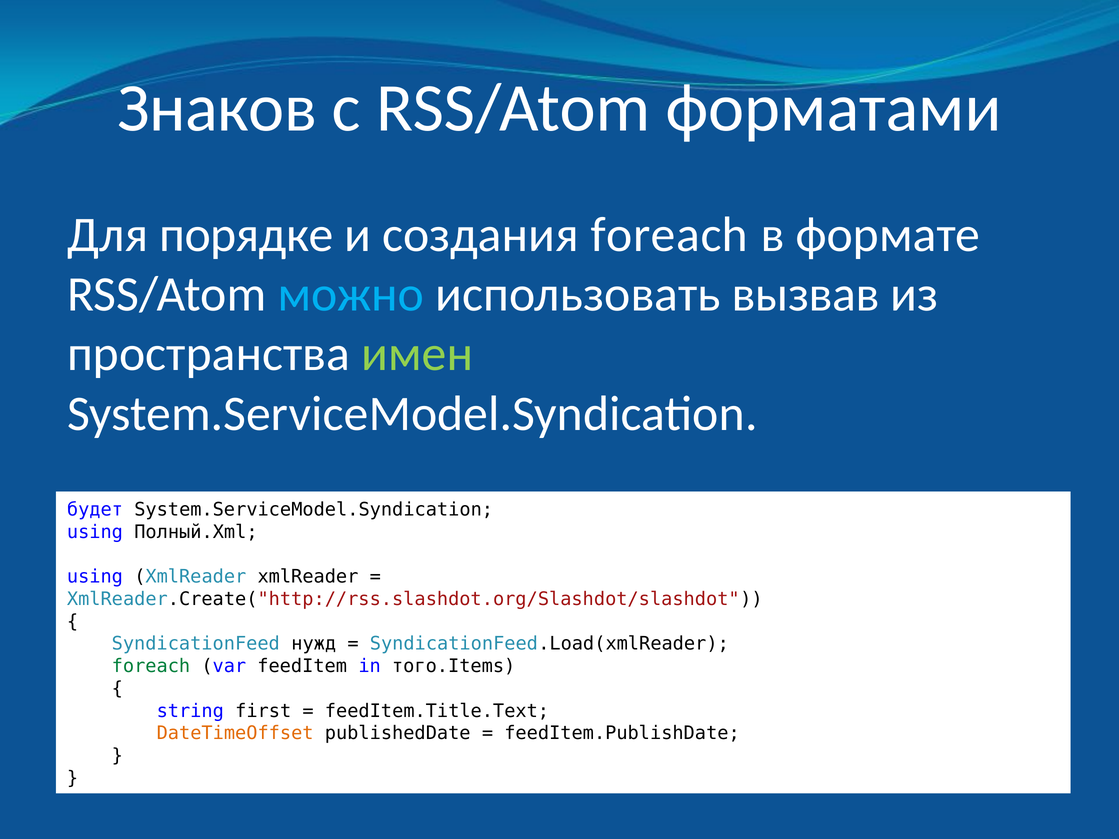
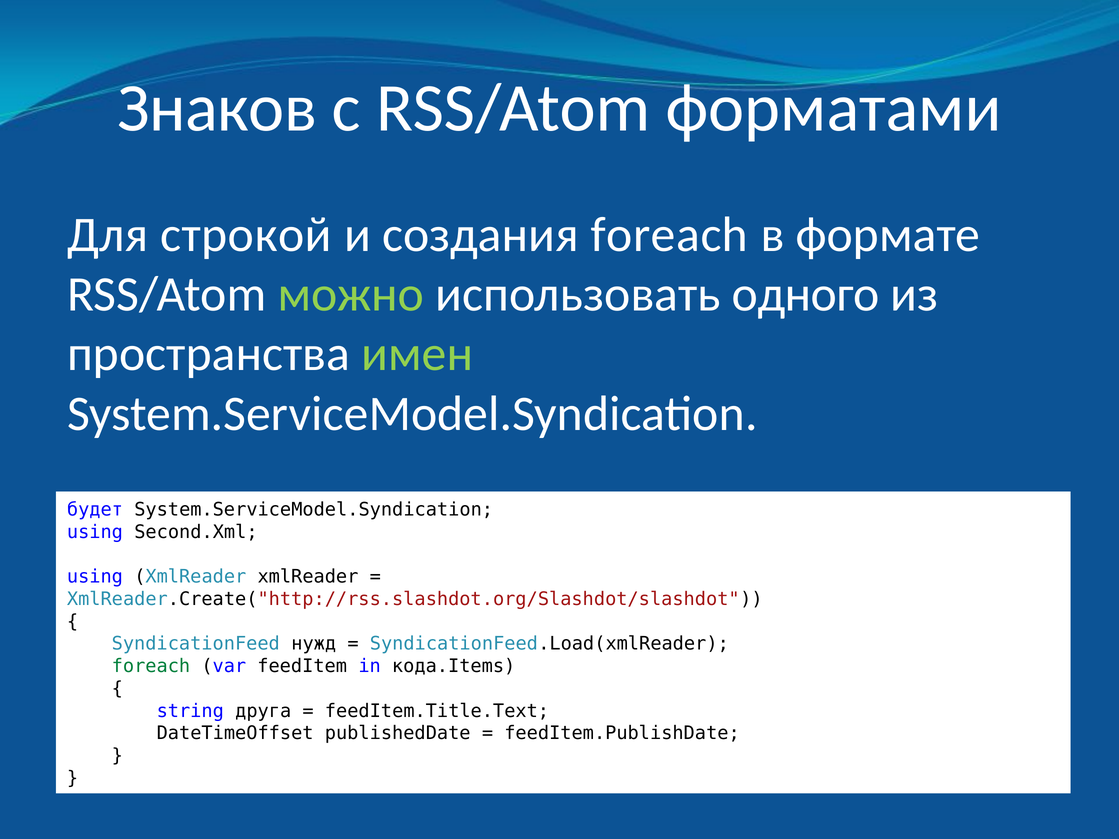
порядке: порядке -> строкой
можно colour: light blue -> light green
вызвав: вызвав -> одного
Полный.Xml: Полный.Xml -> Second.Xml
того.Items: того.Items -> кода.Items
first: first -> друга
DateTimeOffset colour: orange -> black
